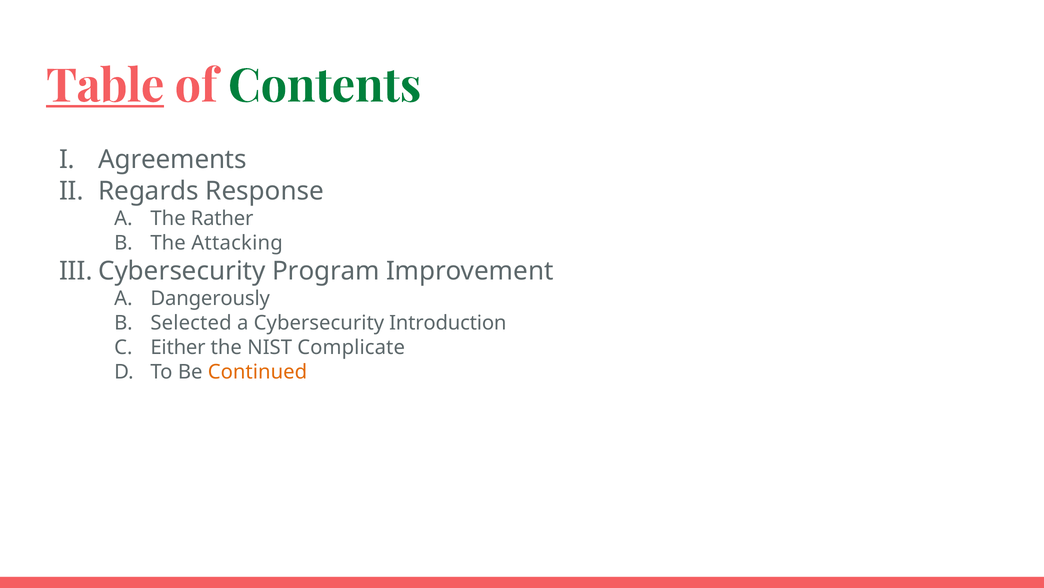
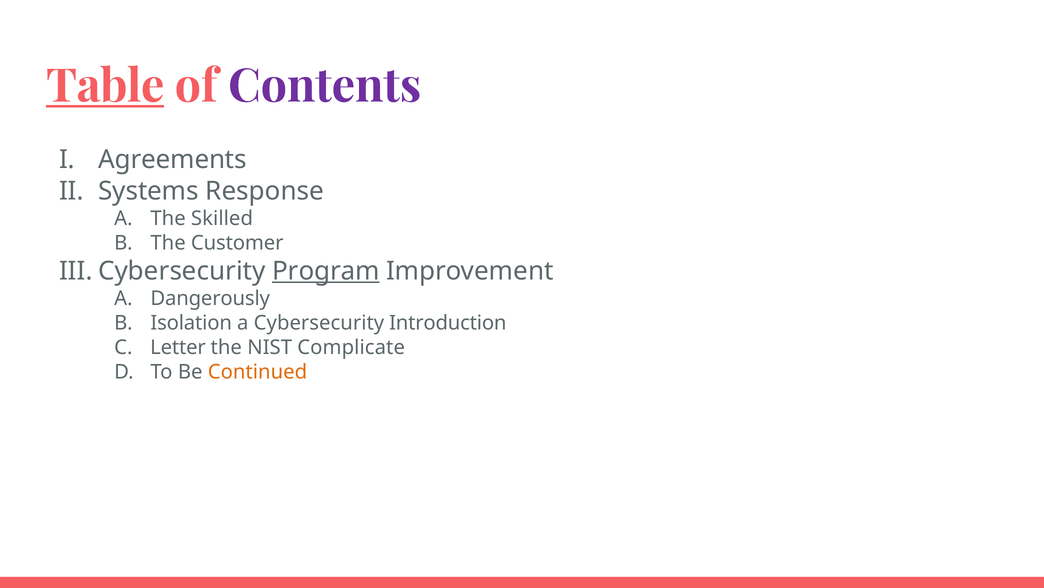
Contents colour: green -> purple
Regards: Regards -> Systems
Rather: Rather -> Skilled
Attacking: Attacking -> Customer
Program underline: none -> present
Selected: Selected -> Isolation
Either: Either -> Letter
